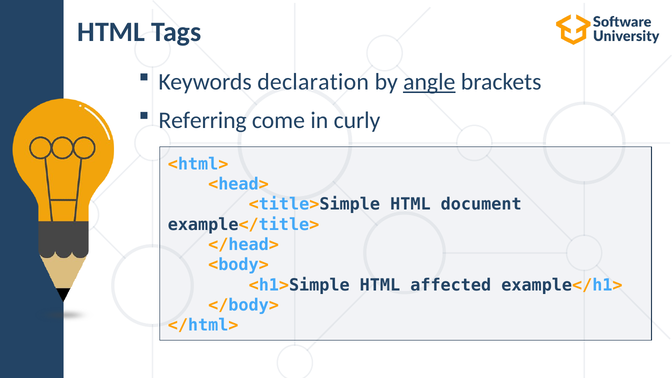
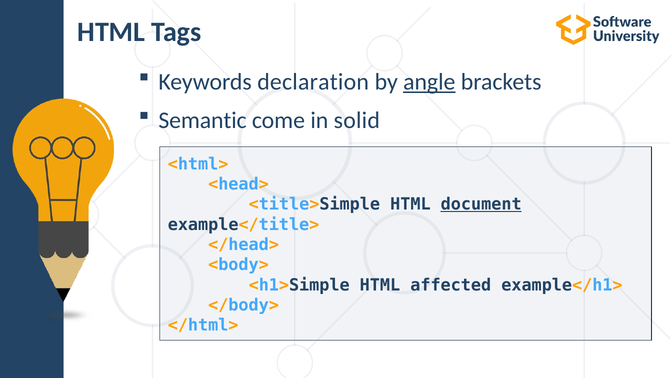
Referring: Referring -> Semantic
curly: curly -> solid
document underline: none -> present
